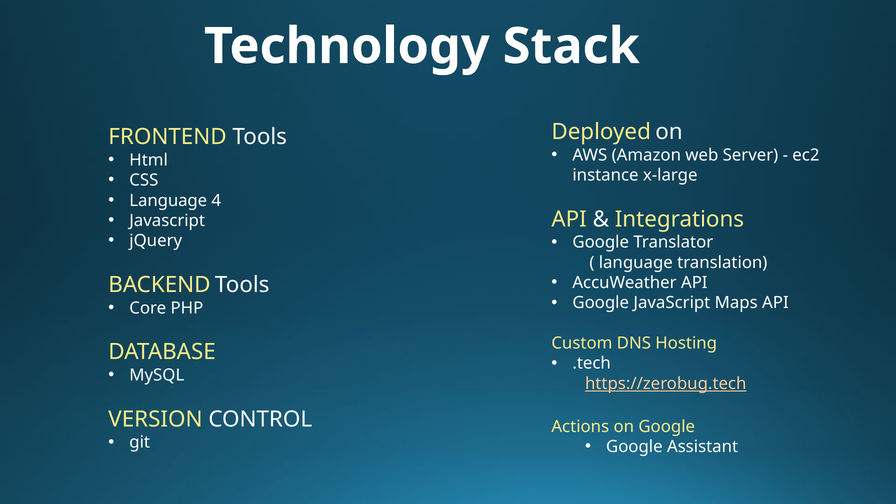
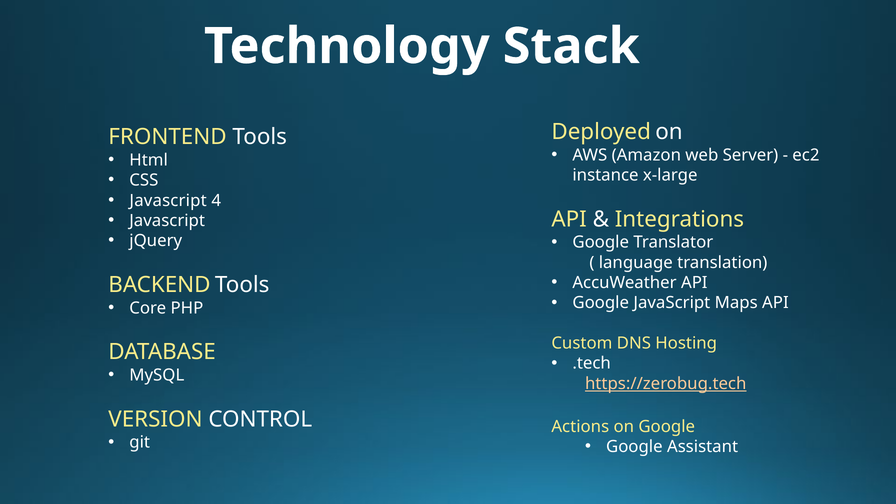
Language at (168, 200): Language -> Javascript
